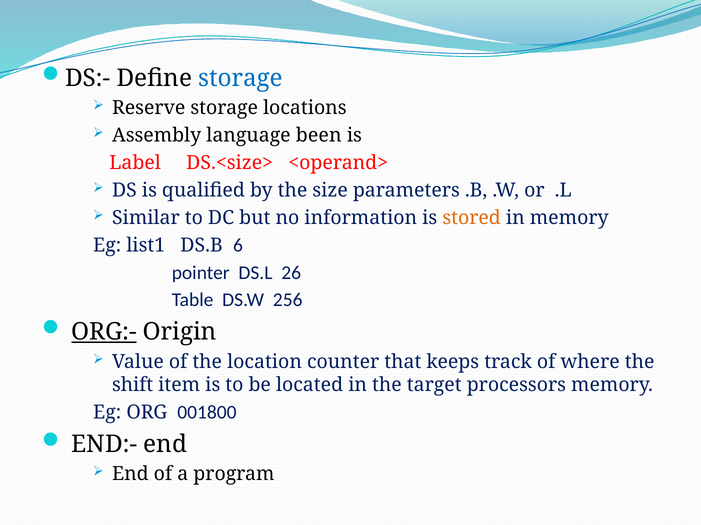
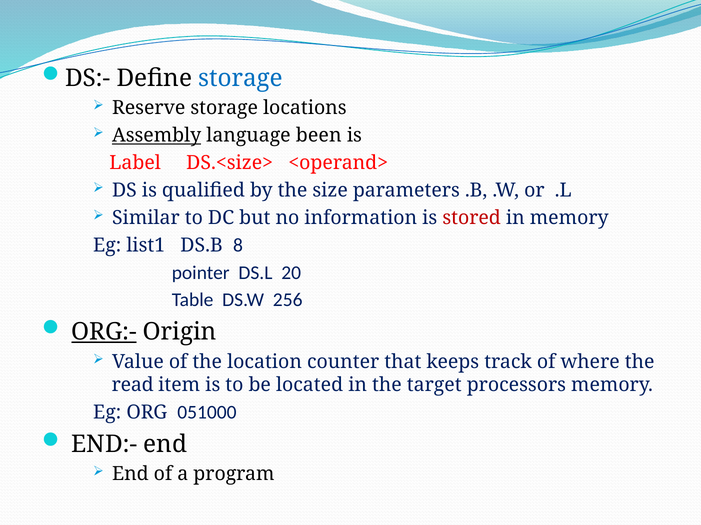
Assembly underline: none -> present
stored colour: orange -> red
6: 6 -> 8
26: 26 -> 20
shift: shift -> read
001800: 001800 -> 051000
